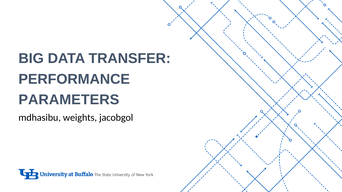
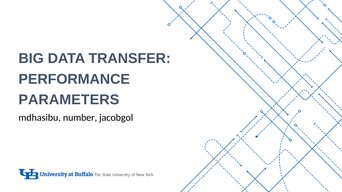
weights: weights -> number
